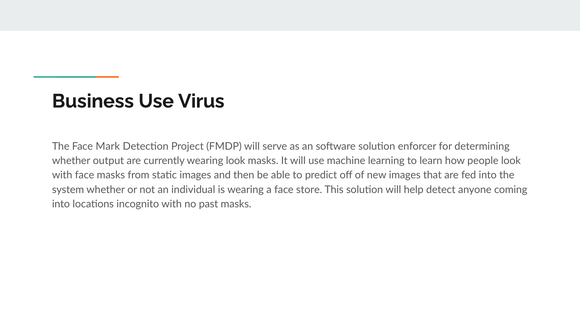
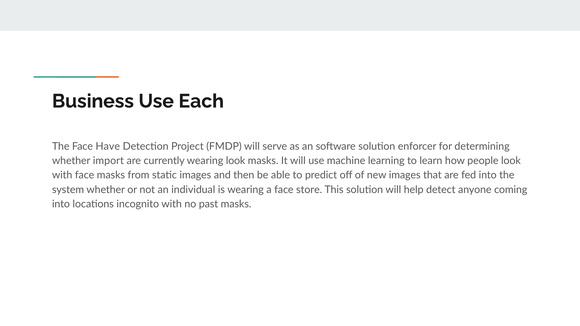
Virus: Virus -> Each
Mark: Mark -> Have
output: output -> import
